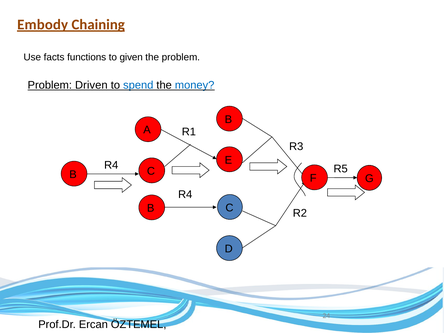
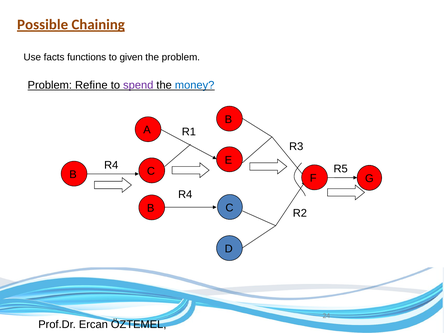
Embody: Embody -> Possible
Driven: Driven -> Refine
spend colour: blue -> purple
